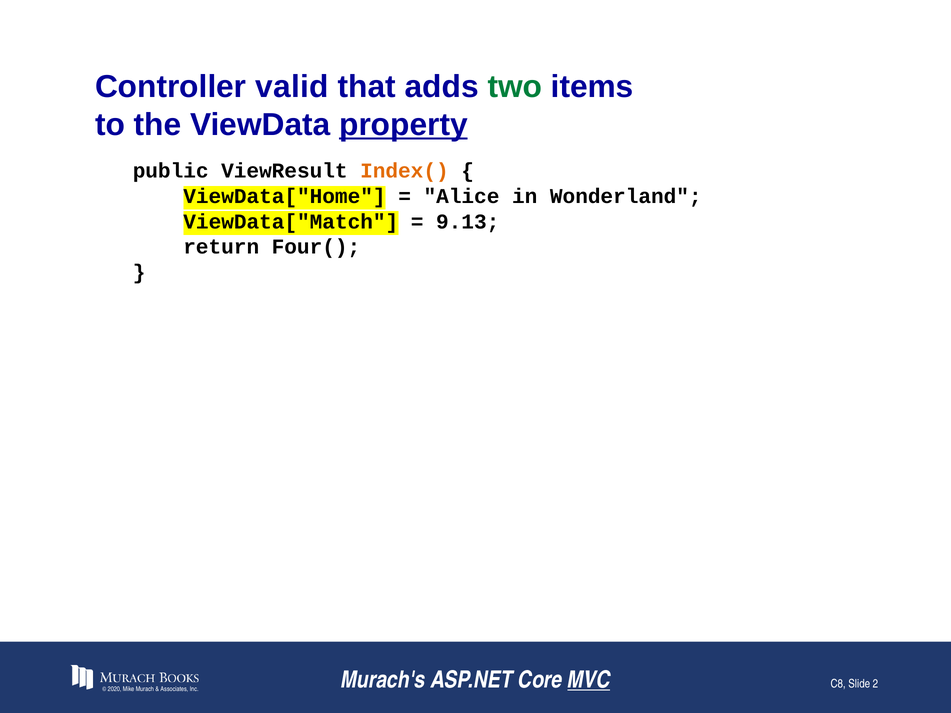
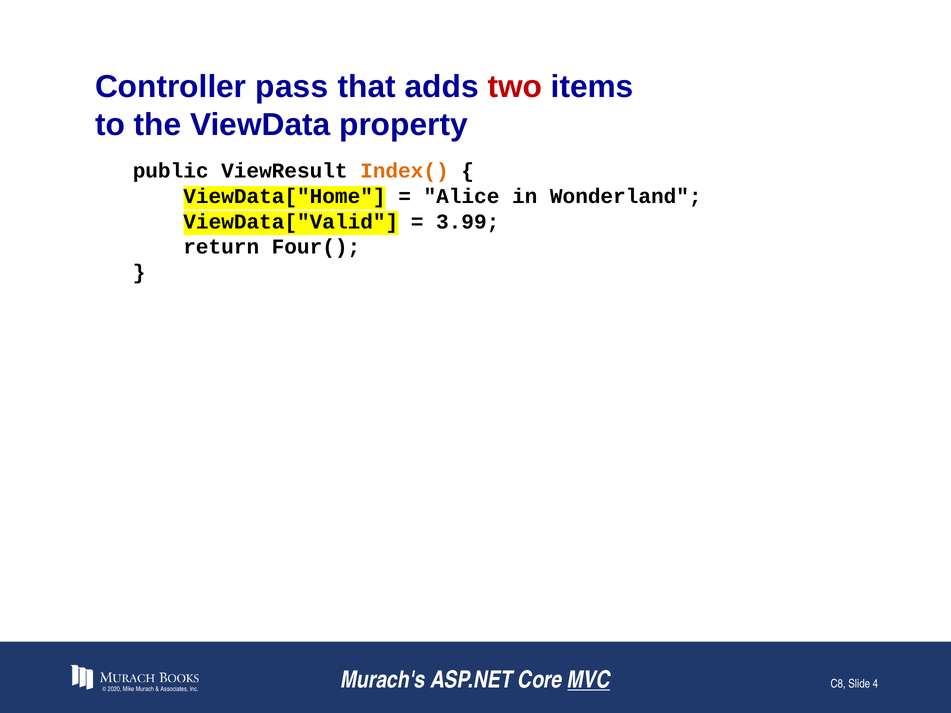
valid: valid -> pass
two colour: green -> red
property underline: present -> none
ViewData["Match: ViewData["Match -> ViewData["Valid
9.13: 9.13 -> 3.99
2: 2 -> 4
